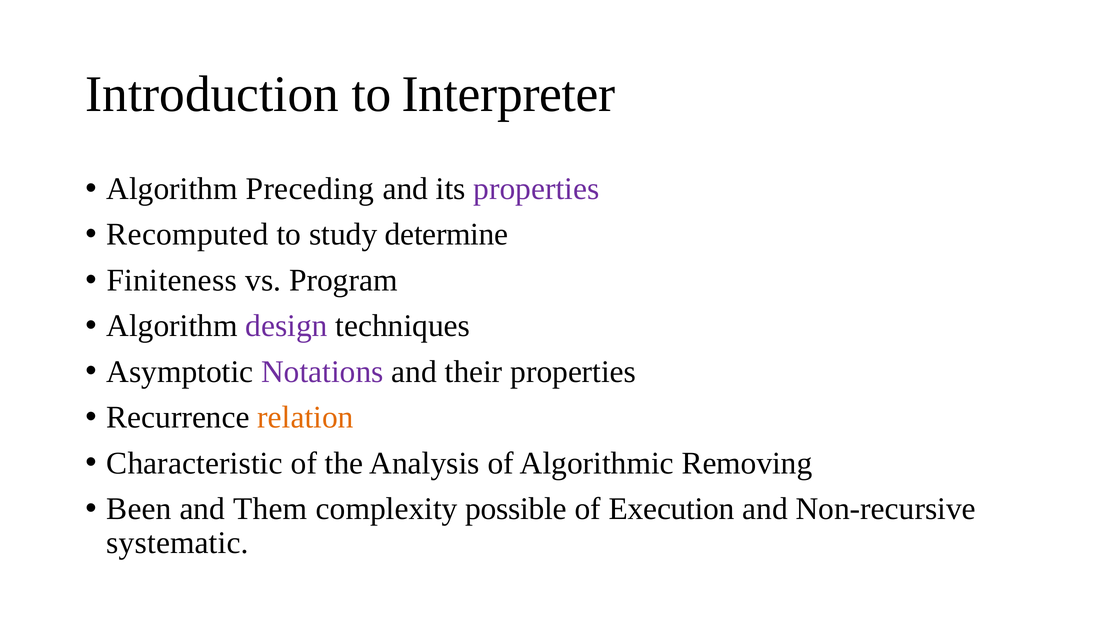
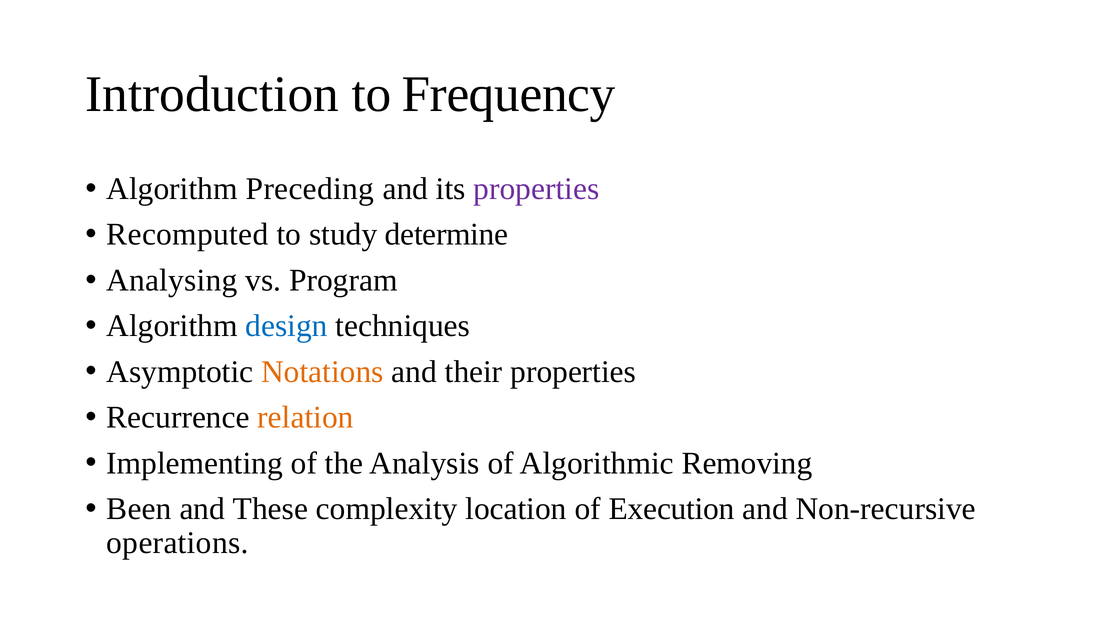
Interpreter: Interpreter -> Frequency
Finiteness: Finiteness -> Analysing
design colour: purple -> blue
Notations colour: purple -> orange
Characteristic: Characteristic -> Implementing
Them: Them -> These
possible: possible -> location
systematic: systematic -> operations
